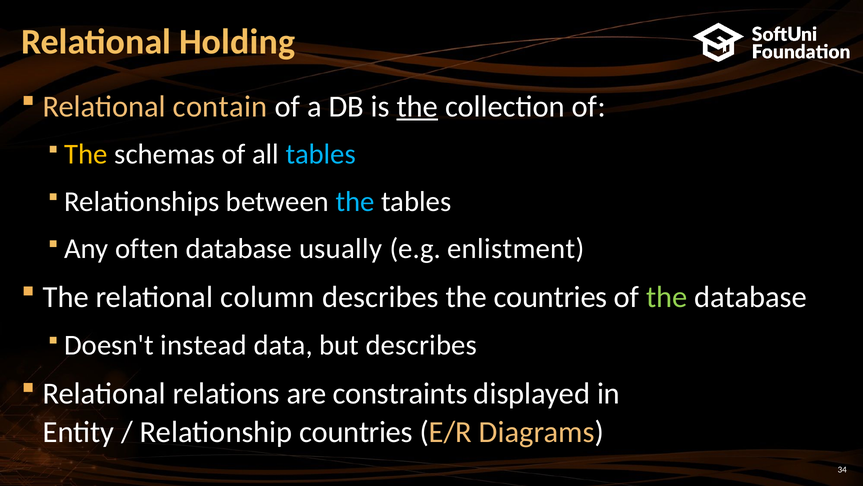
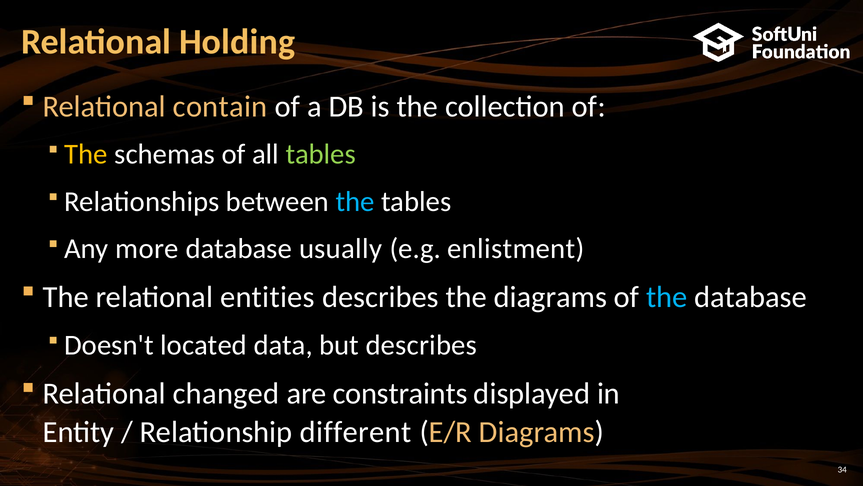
the at (417, 106) underline: present -> none
tables at (321, 154) colour: light blue -> light green
often: often -> more
column: column -> entities
the countries: countries -> diagrams
the at (667, 297) colour: light green -> light blue
instead: instead -> located
relations: relations -> changed
Relationship countries: countries -> different
